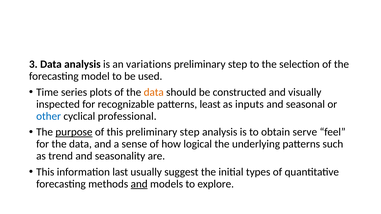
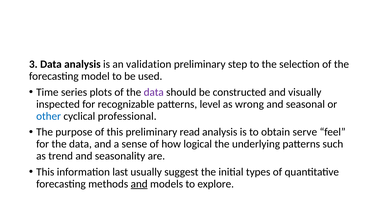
variations: variations -> validation
data at (154, 92) colour: orange -> purple
least: least -> level
inputs: inputs -> wrong
purpose underline: present -> none
this preliminary step: step -> read
